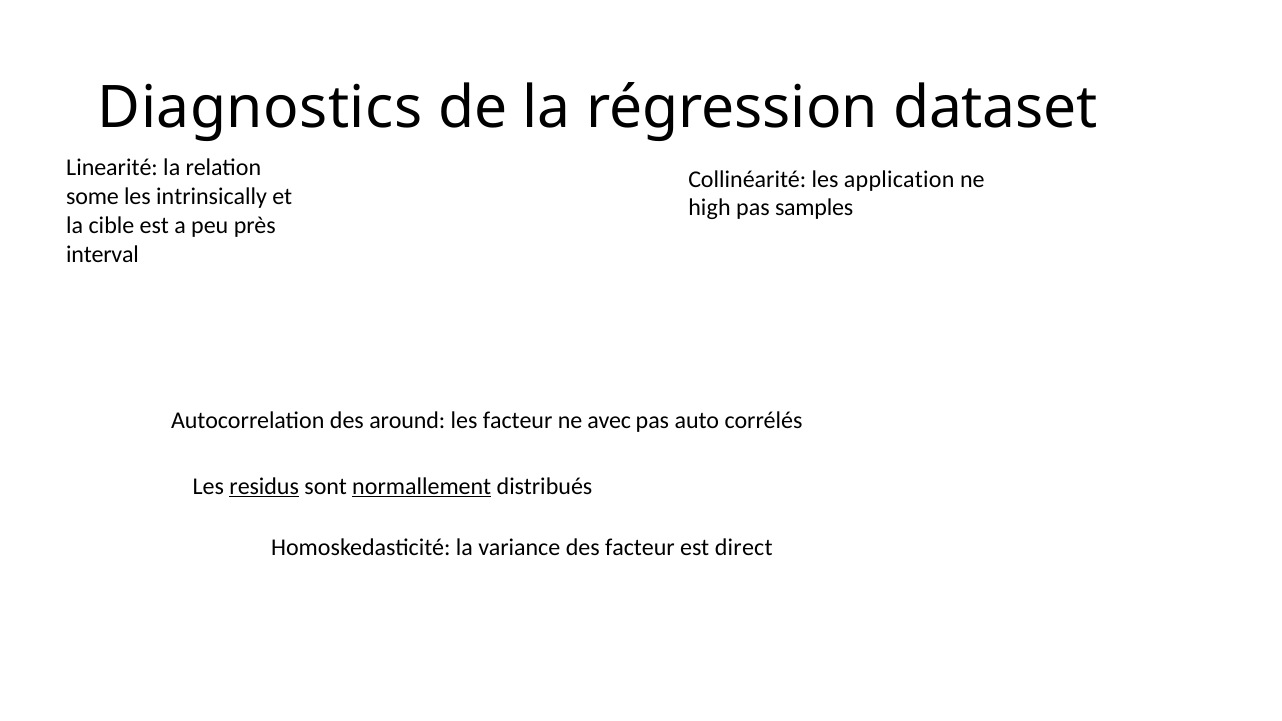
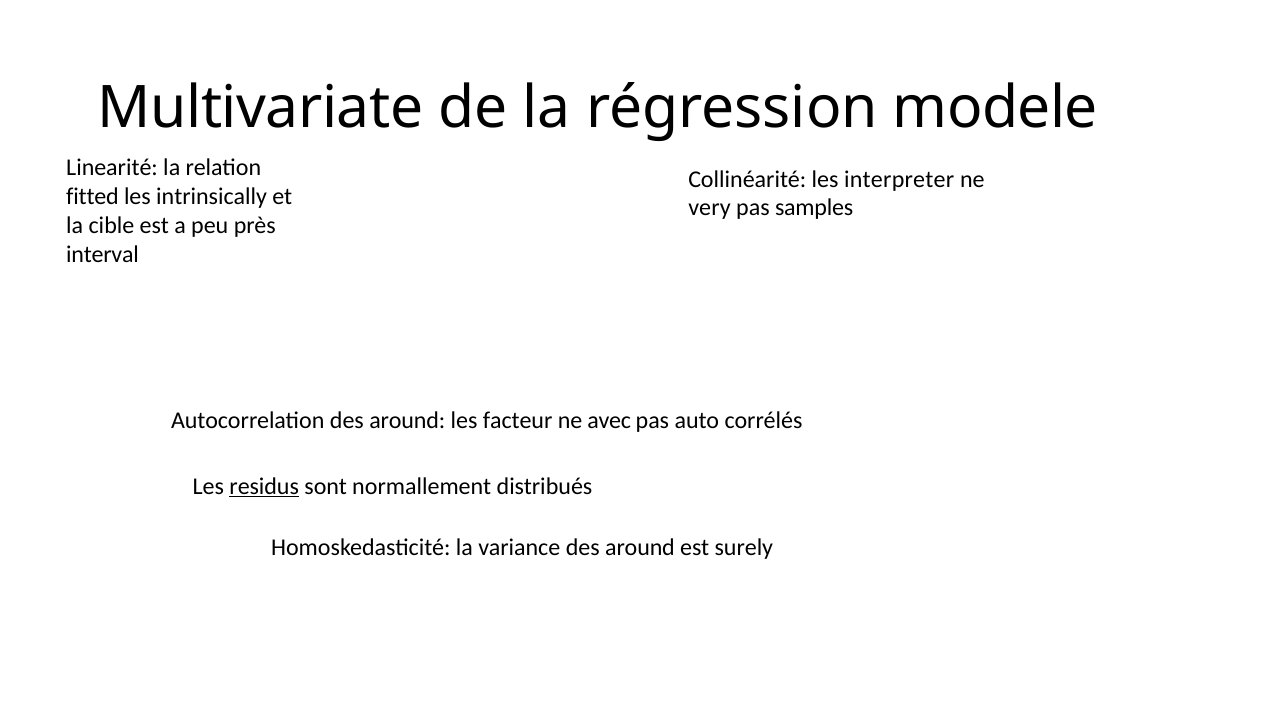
Diagnostics: Diagnostics -> Multivariate
dataset: dataset -> modele
application: application -> interpreter
some: some -> fitted
high: high -> very
normallement underline: present -> none
variance des facteur: facteur -> around
direct: direct -> surely
